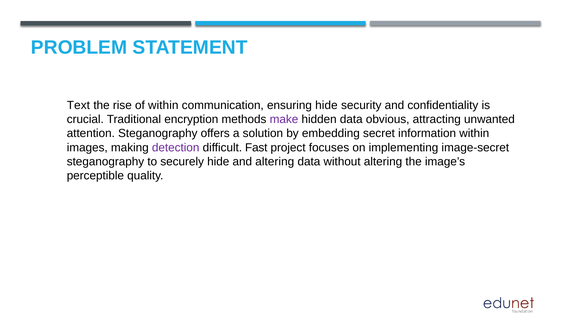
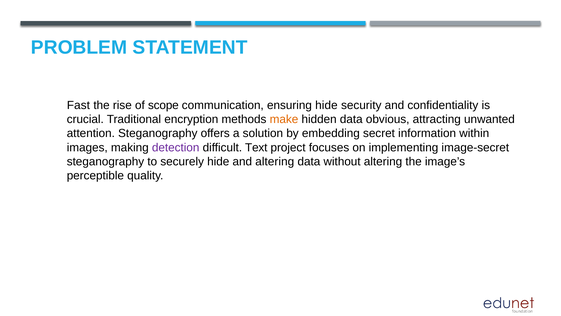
Text: Text -> Fast
of within: within -> scope
make colour: purple -> orange
Fast: Fast -> Text
